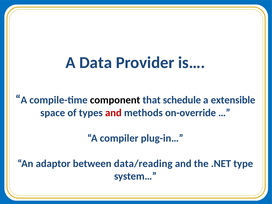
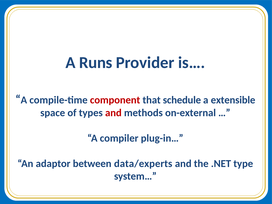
Data: Data -> Runs
component colour: black -> red
on-override: on-override -> on-external
data/reading: data/reading -> data/experts
